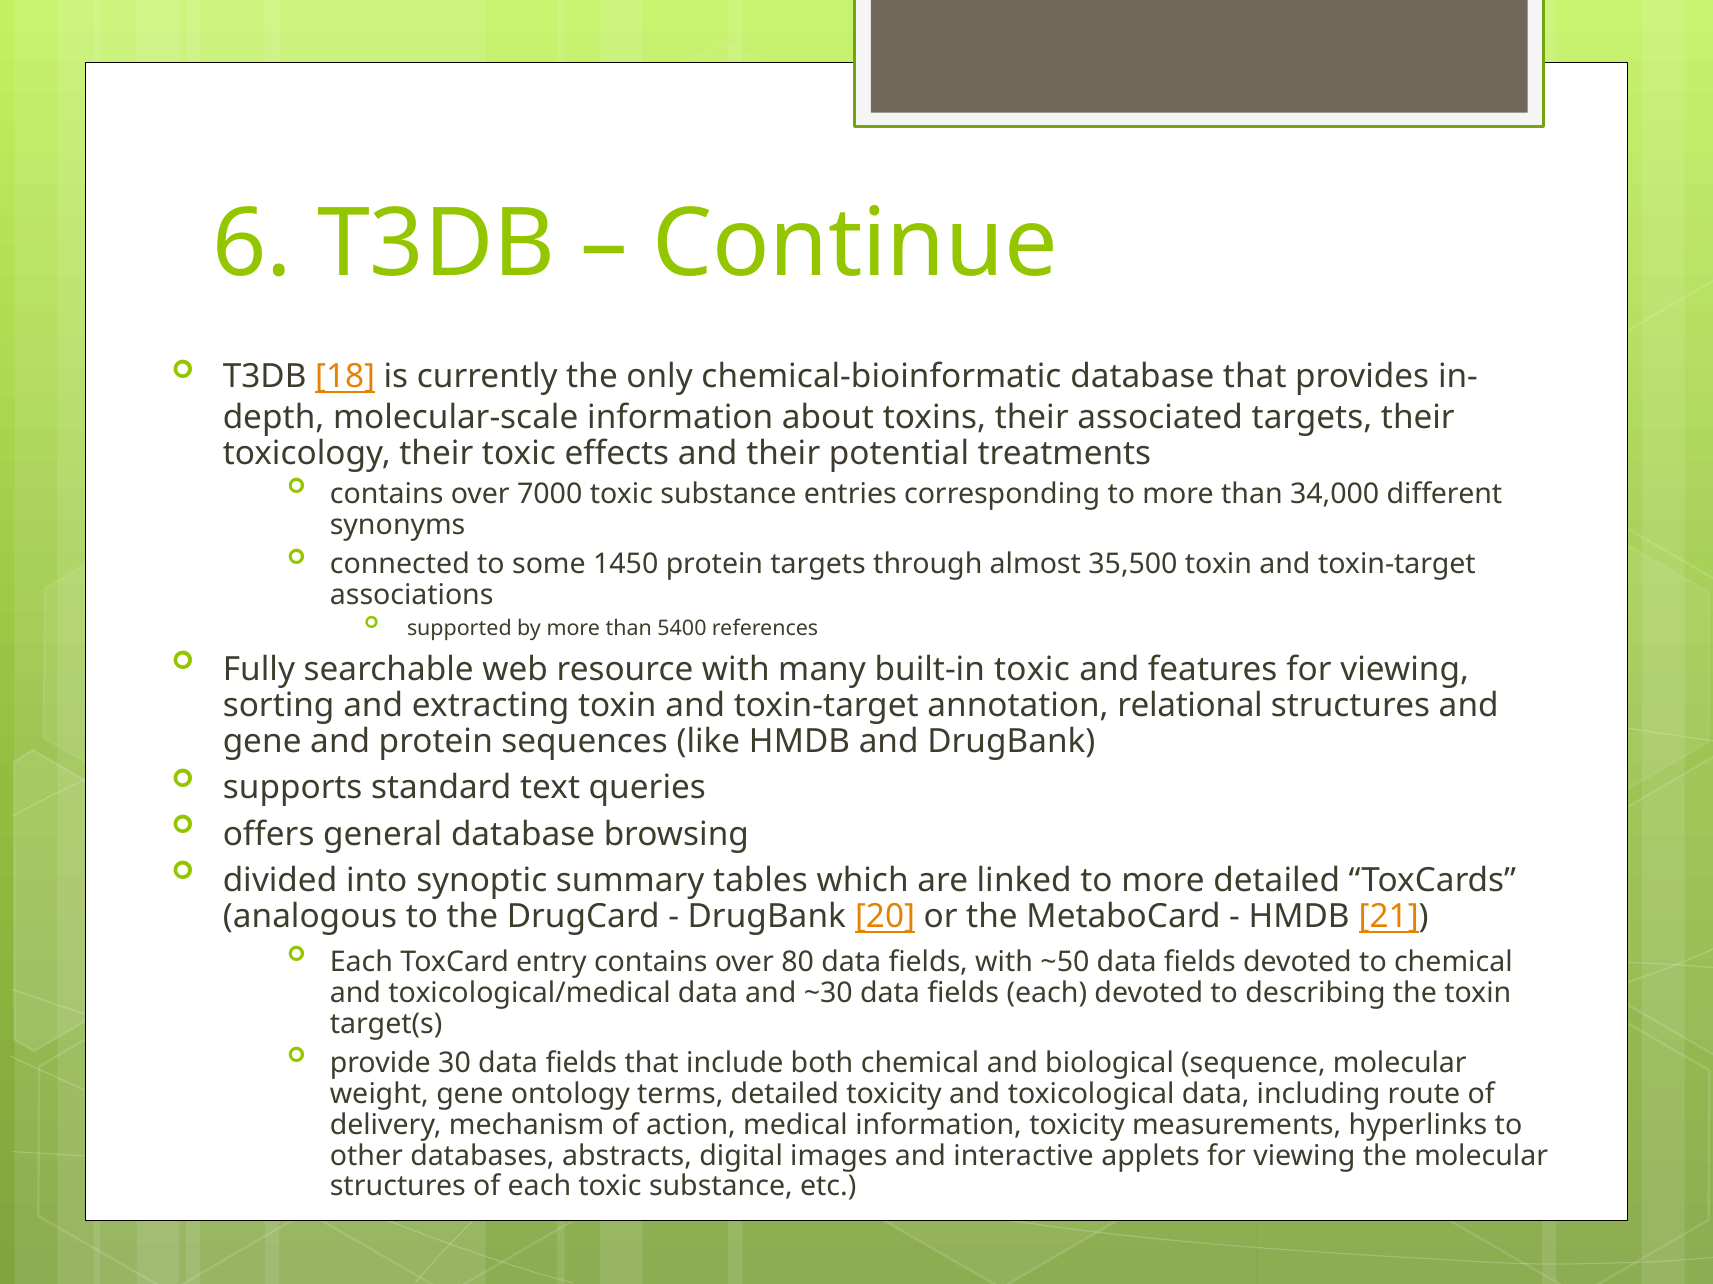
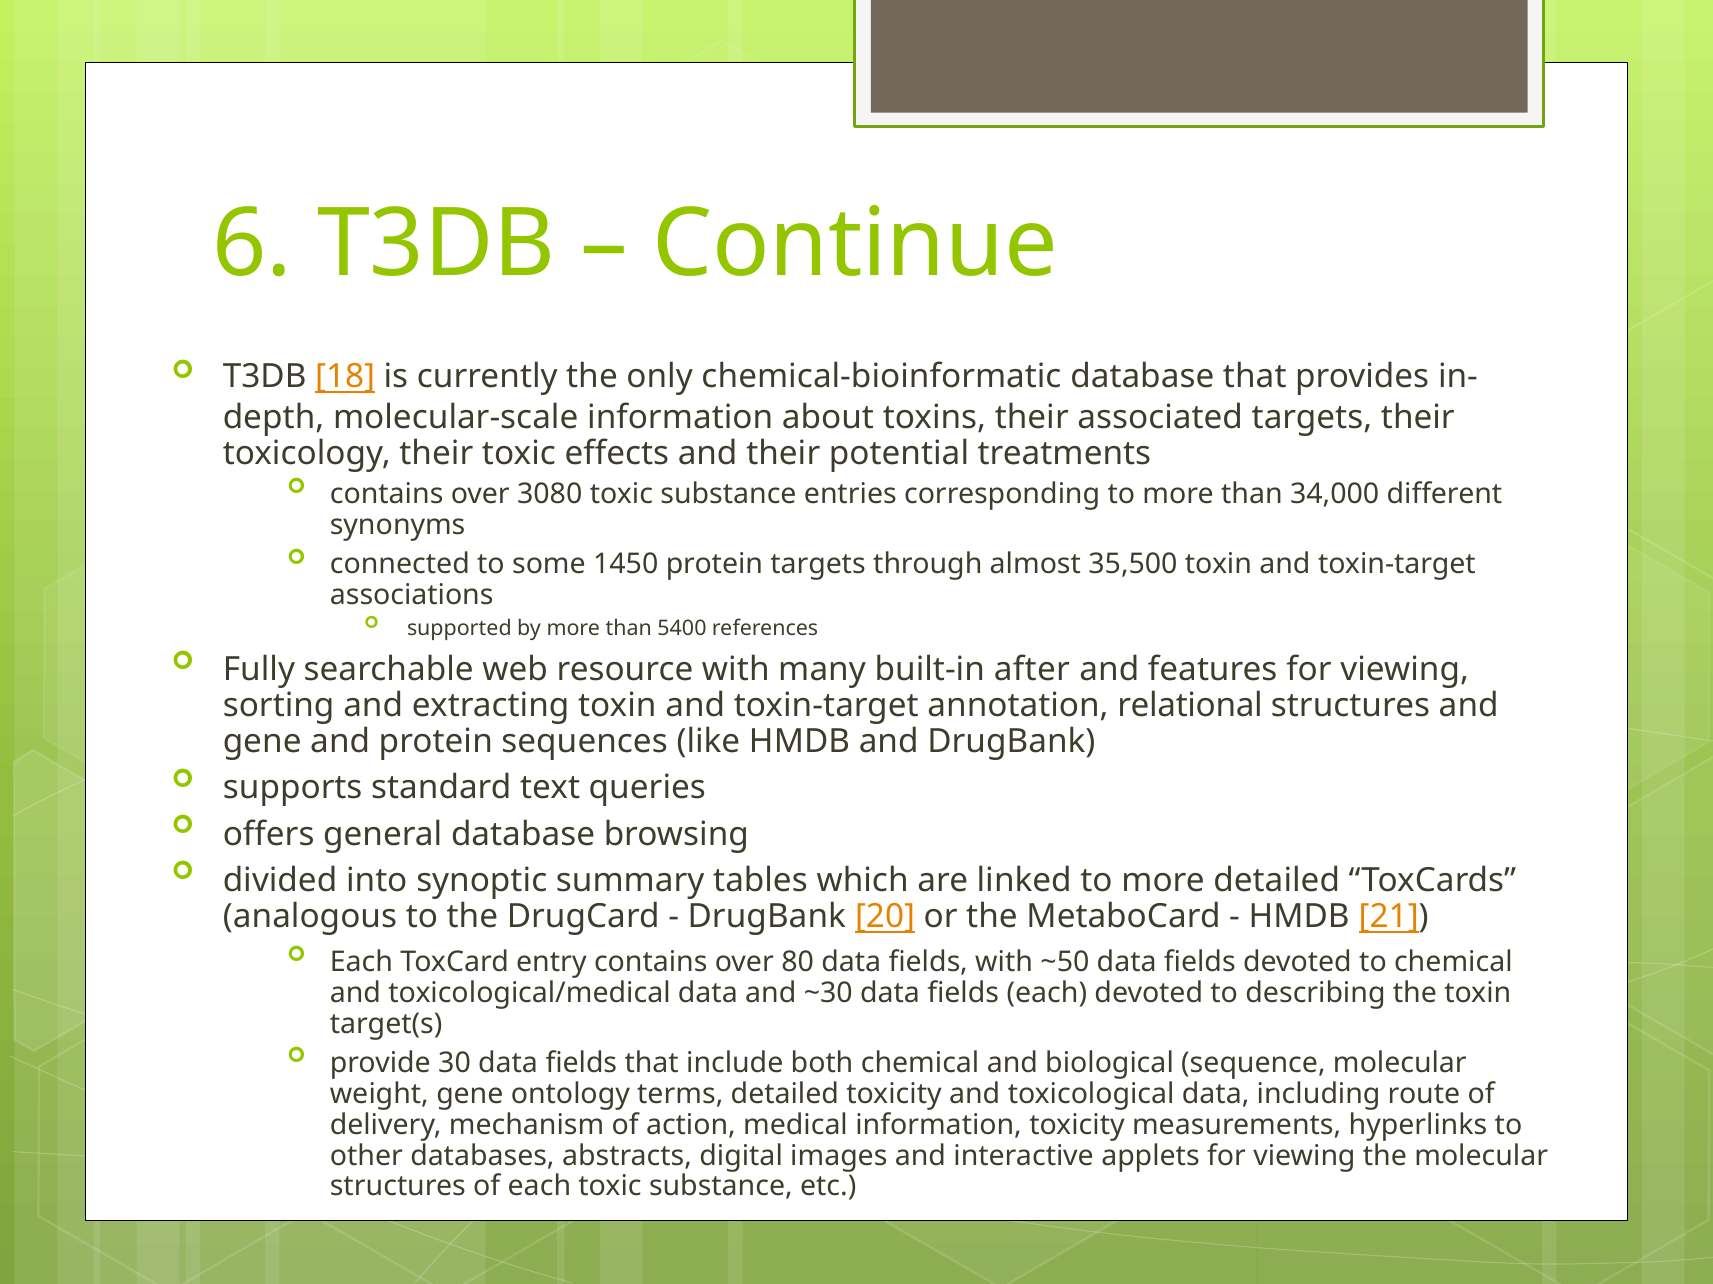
7000: 7000 -> 3080
built-in toxic: toxic -> after
